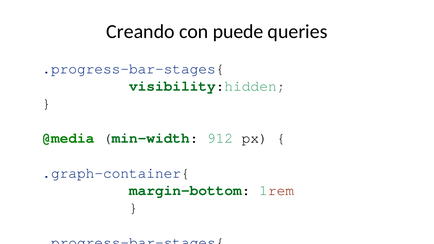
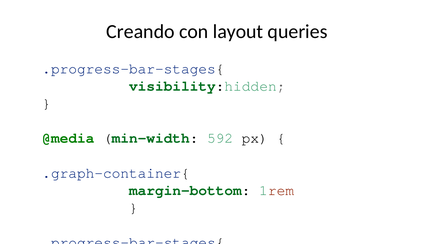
puede: puede -> layout
912: 912 -> 592
